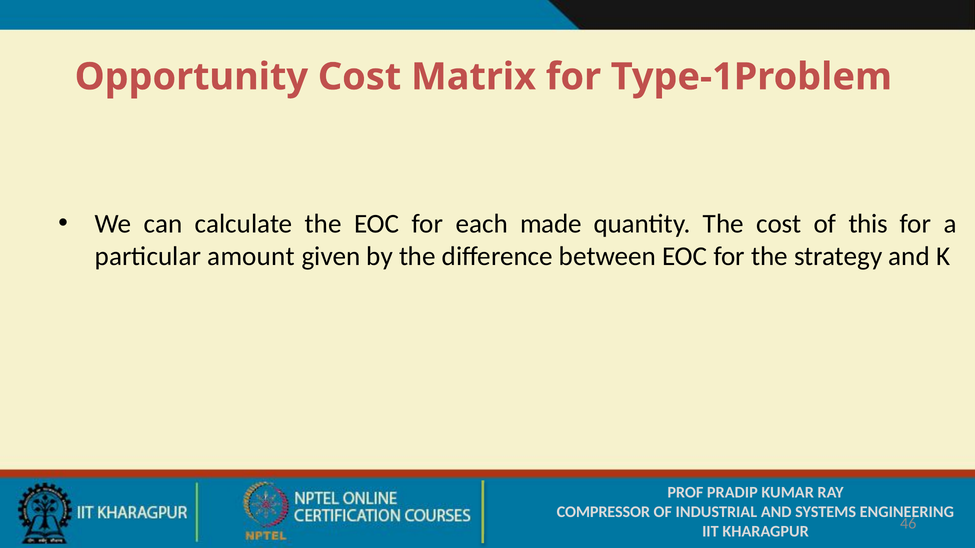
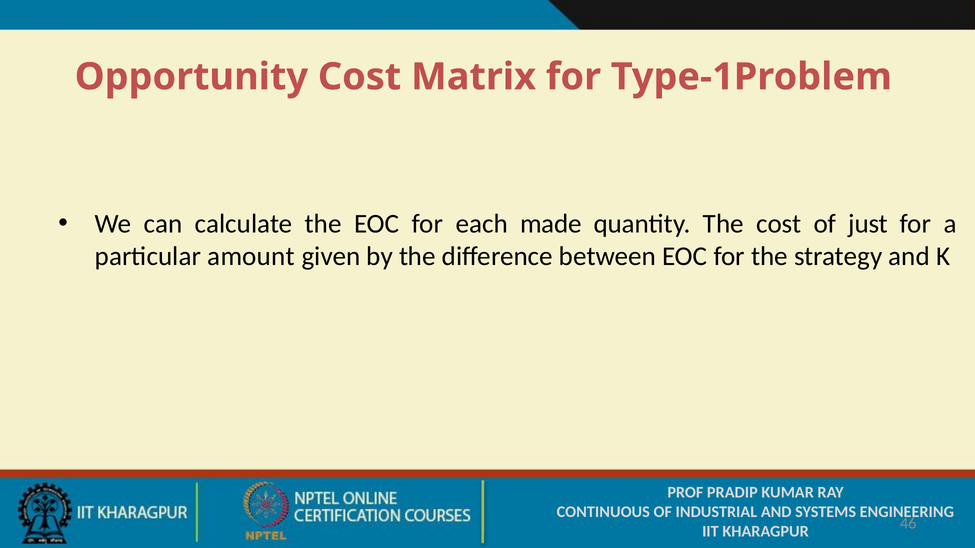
this: this -> just
COMPRESSOR: COMPRESSOR -> CONTINUOUS
